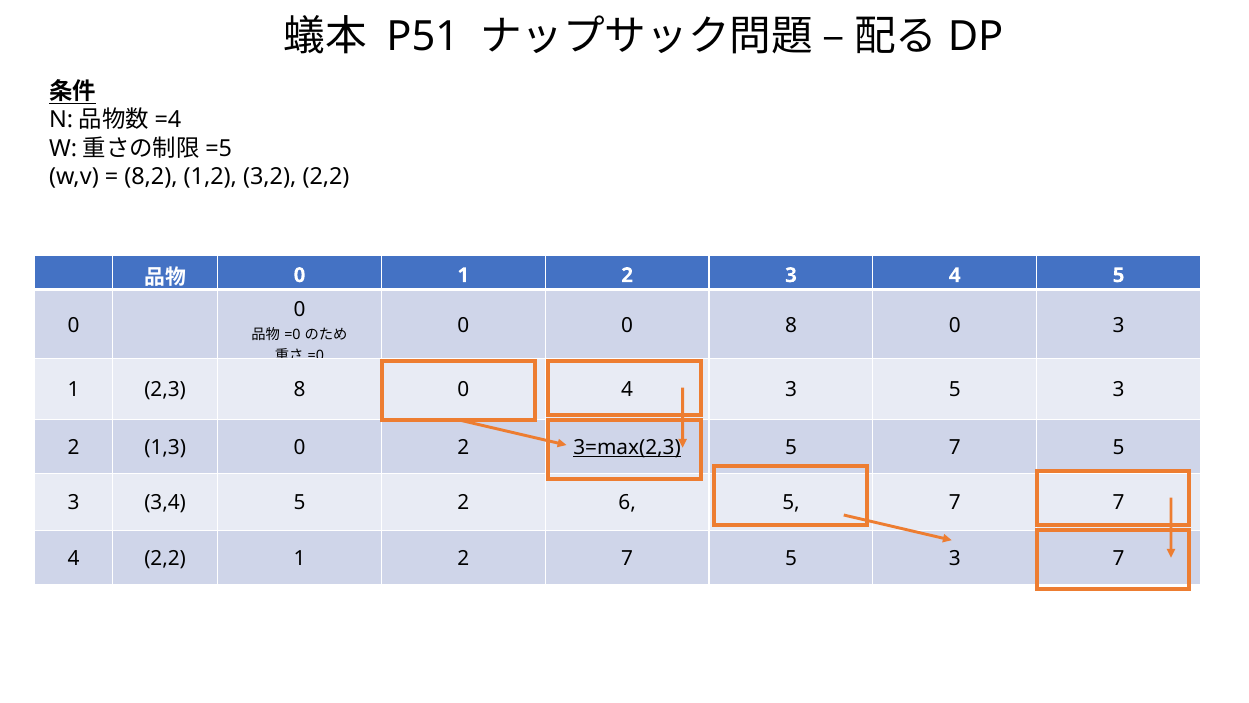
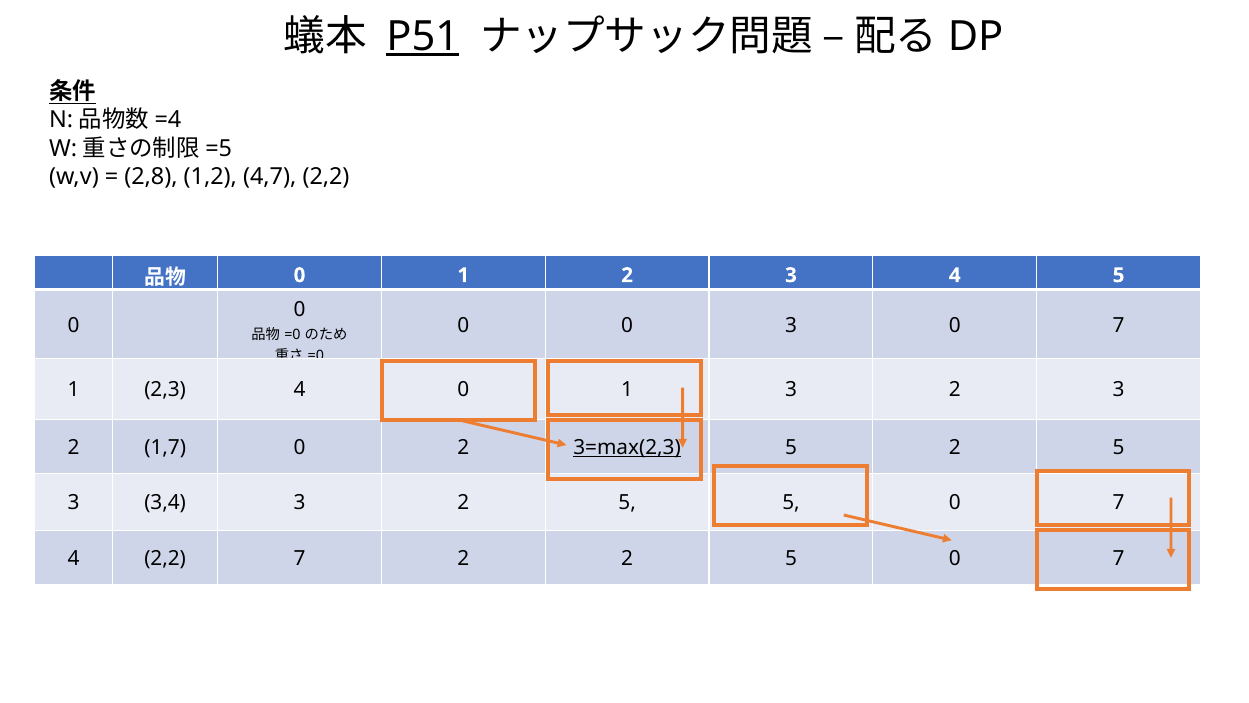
P51 underline: none -> present
8,2: 8,2 -> 2,8
3,2: 3,2 -> 4,7
0 8: 8 -> 3
3 at (1119, 325): 3 -> 7
2,3 8: 8 -> 4
4 at (627, 390): 4 -> 1
5 at (955, 390): 5 -> 2
1,3: 1,3 -> 1,7
7 at (955, 447): 7 -> 2
3,4 5: 5 -> 3
6 at (627, 503): 6 -> 5
7 at (955, 503): 7 -> 0
2,2 1: 1 -> 7
2 7: 7 -> 2
3 at (955, 558): 3 -> 0
